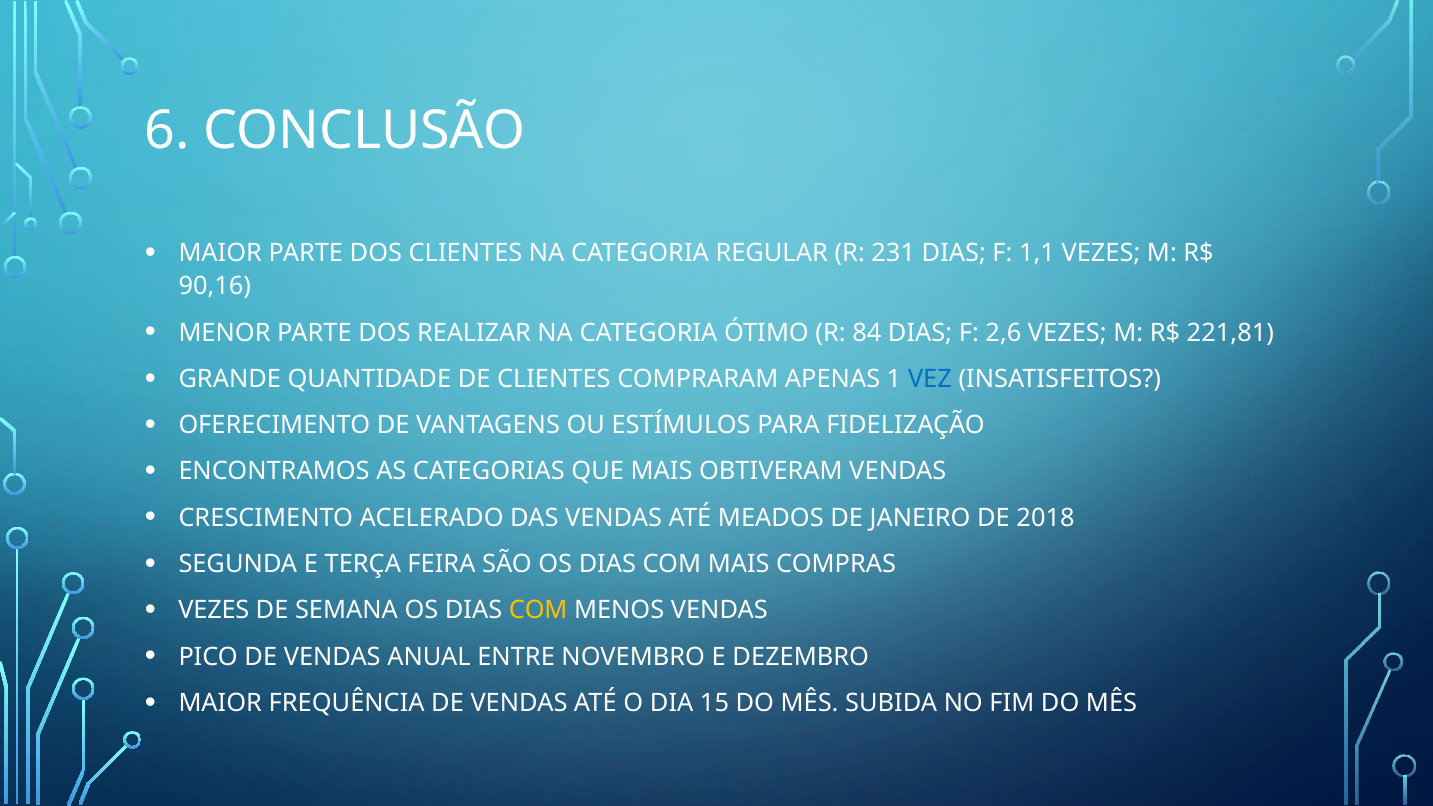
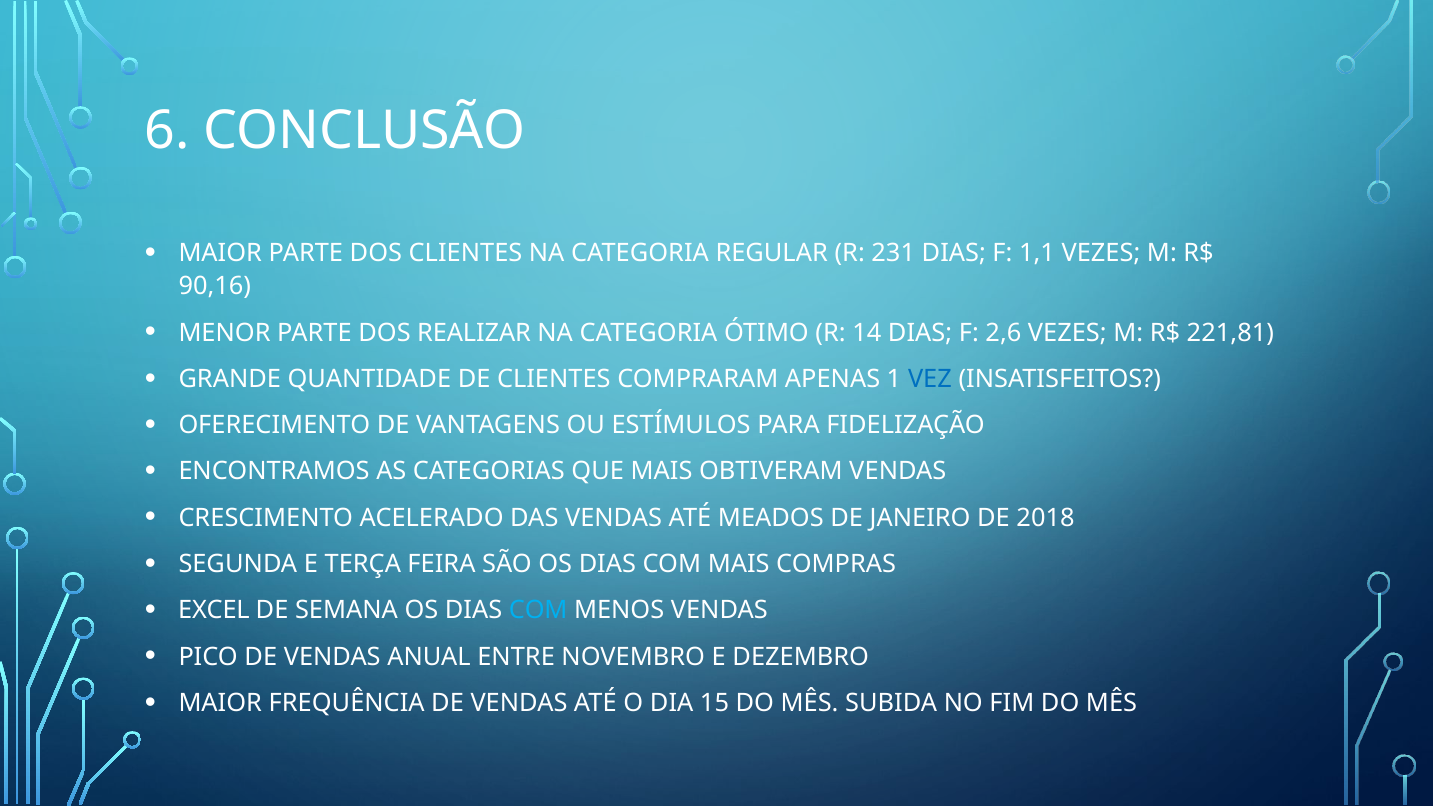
84: 84 -> 14
VEZES at (214, 610): VEZES -> EXCEL
COM at (538, 610) colour: yellow -> light blue
